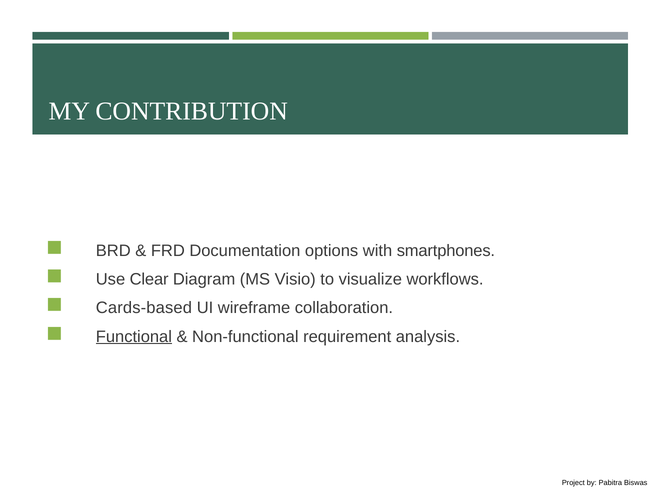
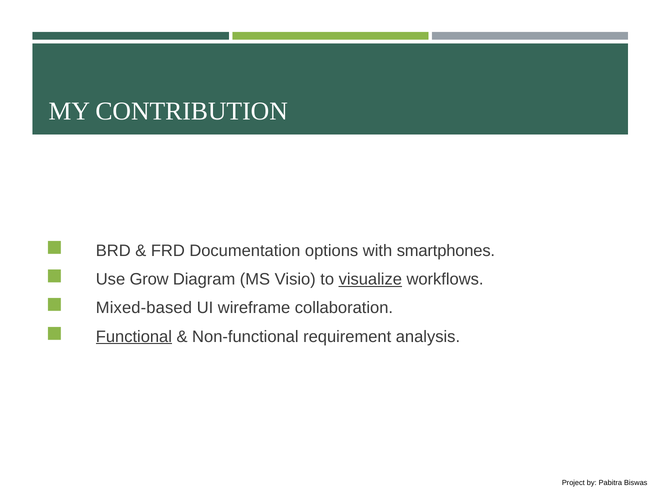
Clear: Clear -> Grow
visualize underline: none -> present
Cards-based: Cards-based -> Mixed-based
